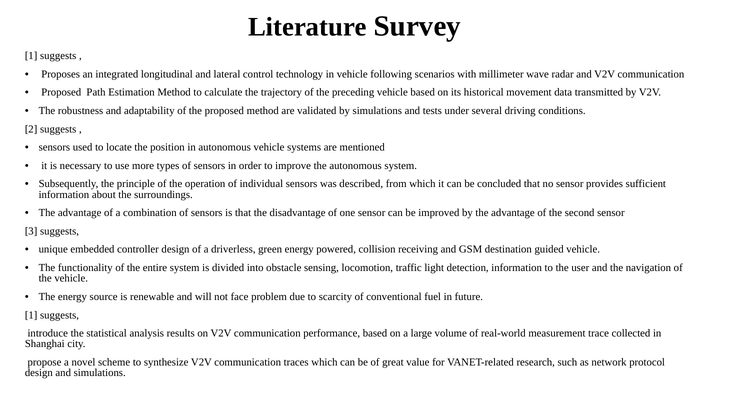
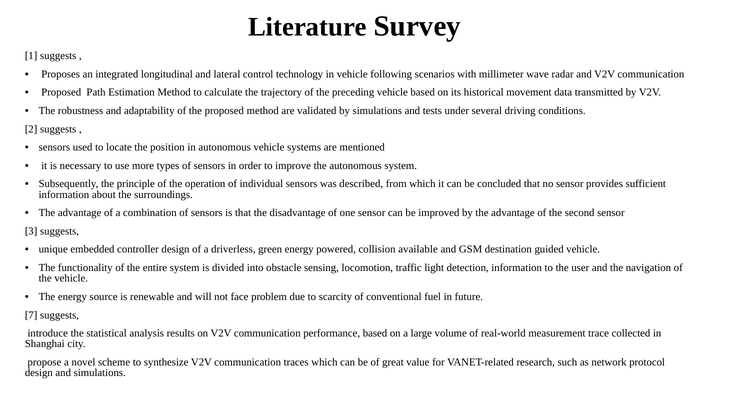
receiving: receiving -> available
1 at (31, 315): 1 -> 7
